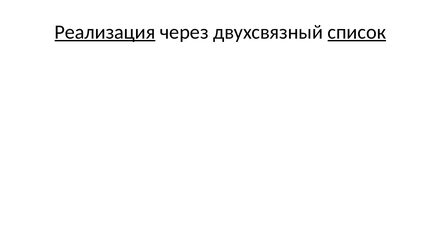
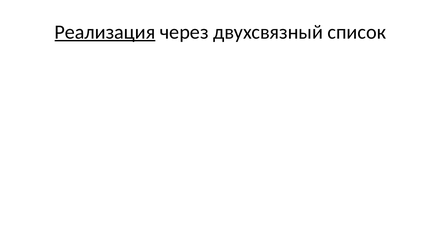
список underline: present -> none
